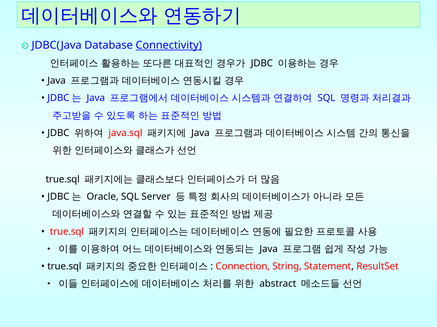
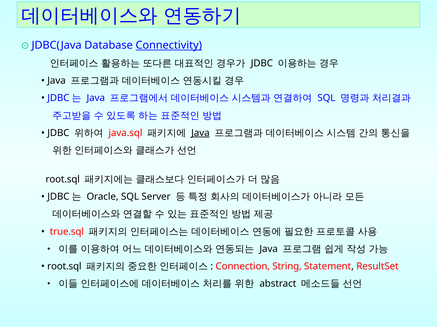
Java at (200, 133) underline: none -> present
true.sql at (63, 180): true.sql -> root.sql
true.sql at (64, 267): true.sql -> root.sql
